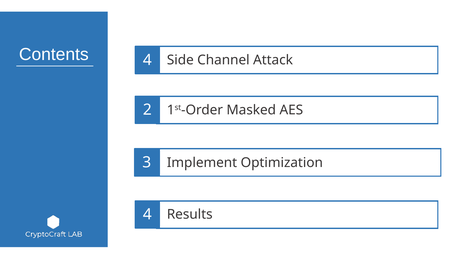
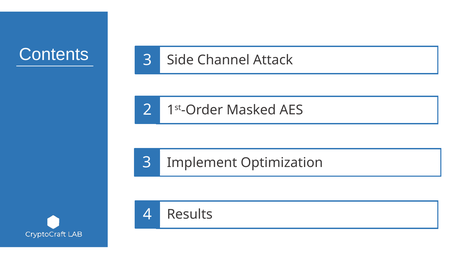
4 at (147, 60): 4 -> 3
